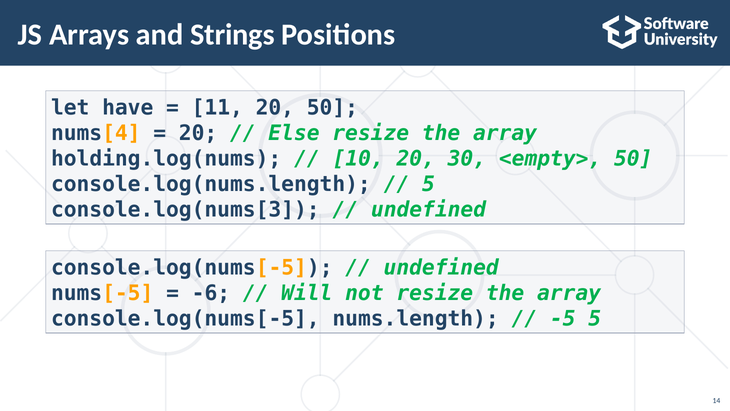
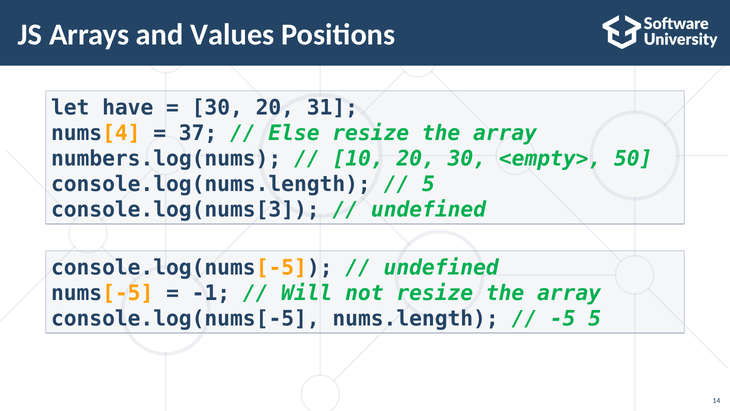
Strings: Strings -> Values
11 at (217, 108): 11 -> 30
20 50: 50 -> 31
20 at (198, 133): 20 -> 37
holding.log(nums: holding.log(nums -> numbers.log(nums
-6: -6 -> -1
